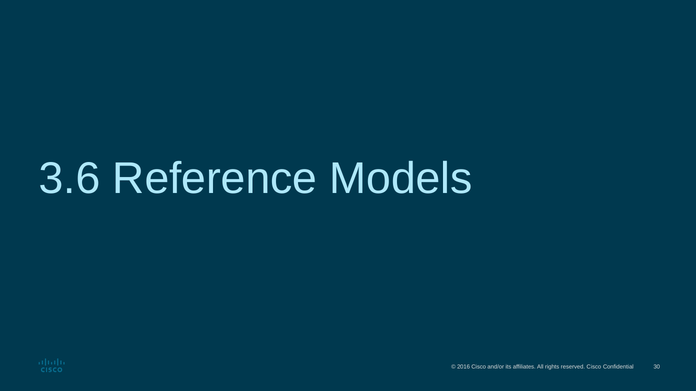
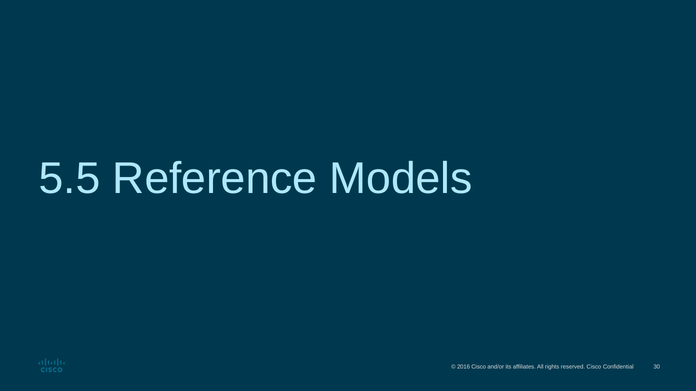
3.6: 3.6 -> 5.5
